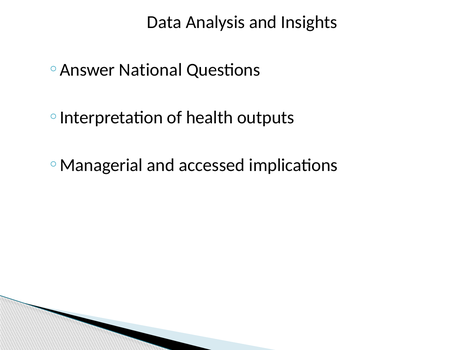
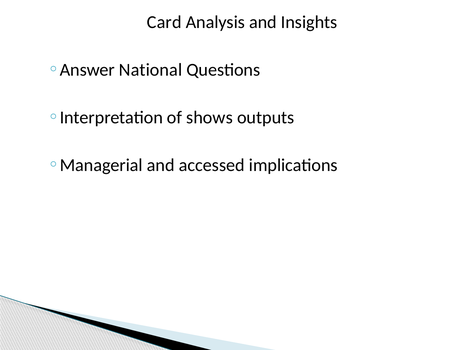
Data: Data -> Card
health: health -> shows
